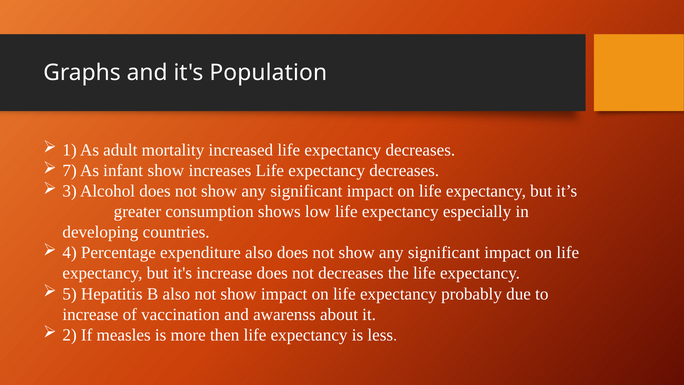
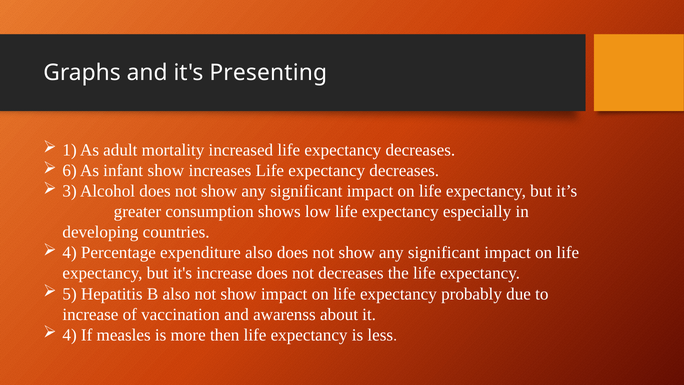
Population: Population -> Presenting
7: 7 -> 6
2 at (70, 335): 2 -> 4
